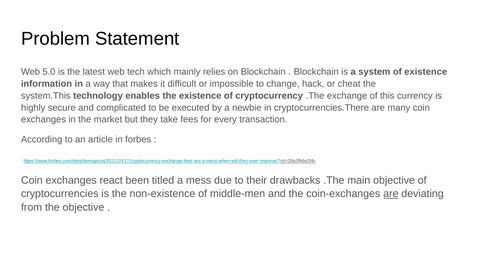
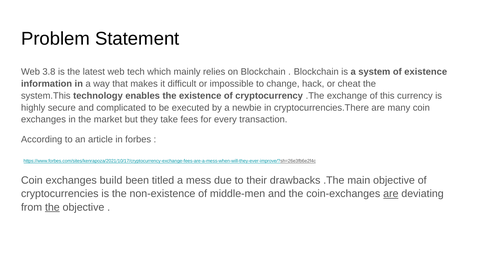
5.0: 5.0 -> 3.8
react: react -> build
the at (52, 207) underline: none -> present
